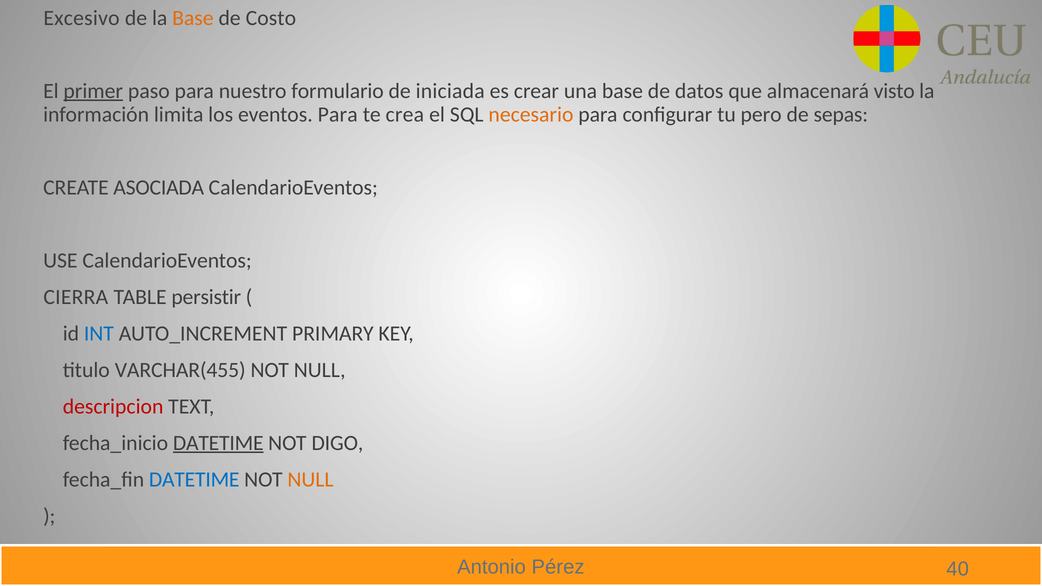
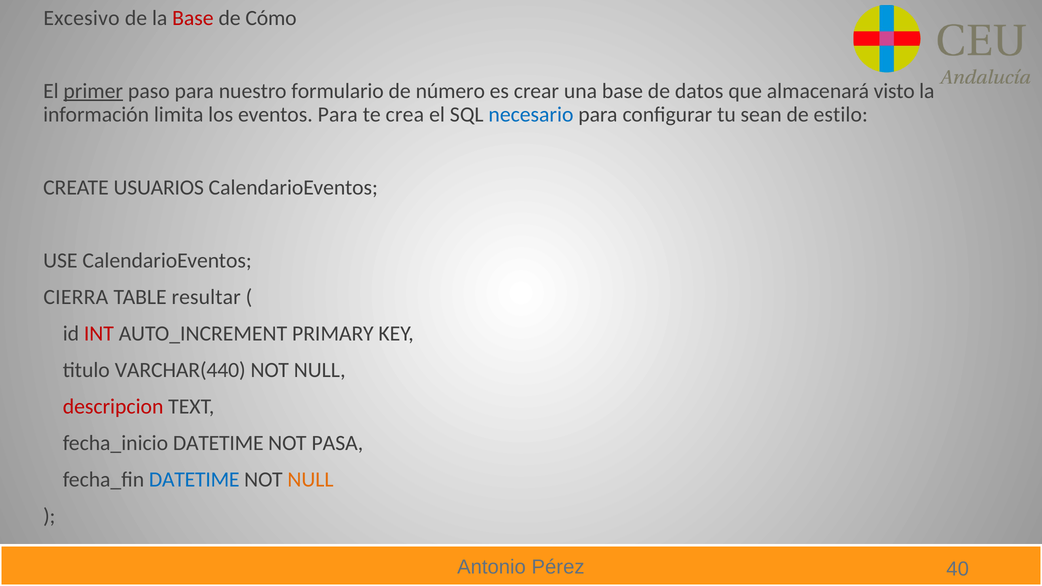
Base at (193, 18) colour: orange -> red
Costo: Costo -> Cómo
iniciada: iniciada -> número
necesario colour: orange -> blue
pero: pero -> sean
sepas: sepas -> estilo
ASOCIADA: ASOCIADA -> USUARIOS
persistir: persistir -> resultar
INT colour: blue -> red
VARCHAR(455: VARCHAR(455 -> VARCHAR(440
DATETIME at (218, 443) underline: present -> none
DIGO: DIGO -> PASA
